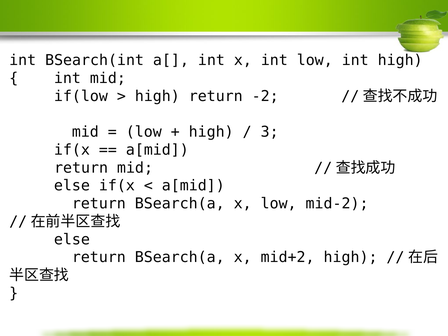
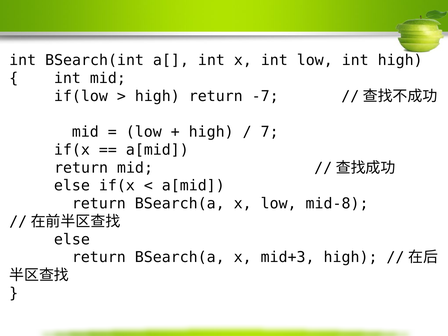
-2: -2 -> -7
3: 3 -> 7
mid-2: mid-2 -> mid-8
mid+2: mid+2 -> mid+3
